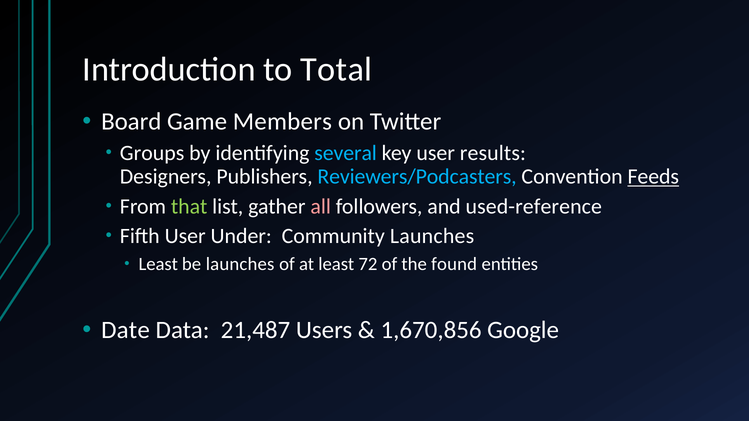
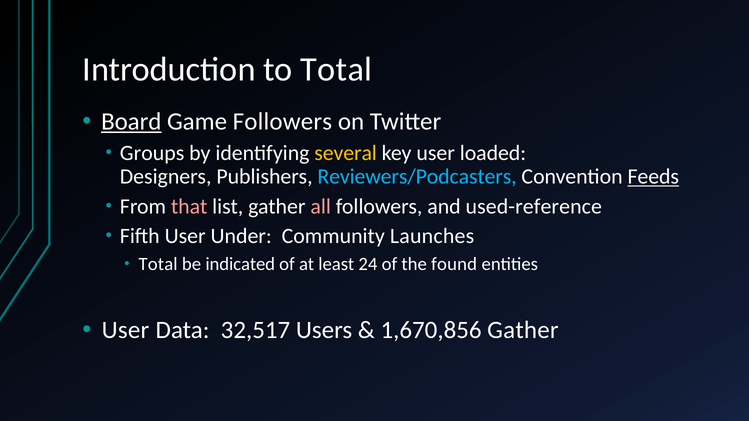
Board underline: none -> present
Game Members: Members -> Followers
several colour: light blue -> yellow
results: results -> loaded
that colour: light green -> pink
Least at (158, 264): Least -> Total
be launches: launches -> indicated
72: 72 -> 24
Date at (125, 330): Date -> User
21,487: 21,487 -> 32,517
1,670,856 Google: Google -> Gather
